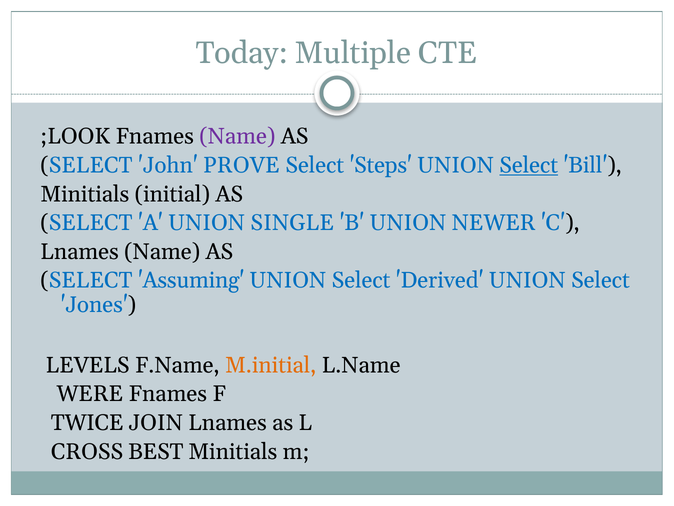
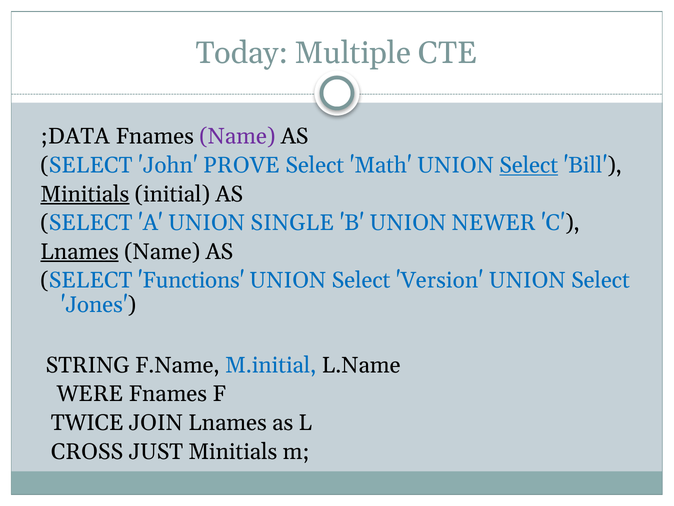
;LOOK: ;LOOK -> ;DATA
Steps: Steps -> Math
Minitials at (85, 194) underline: none -> present
Lnames at (80, 251) underline: none -> present
Assuming: Assuming -> Functions
Derived: Derived -> Version
LEVELS: LEVELS -> STRING
M.initial colour: orange -> blue
BEST: BEST -> JUST
